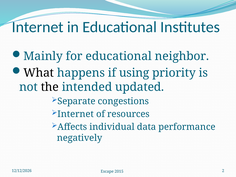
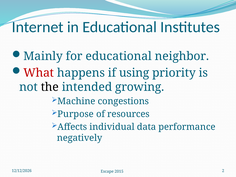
What colour: black -> red
updated: updated -> growing
Separate: Separate -> Machine
Internet at (76, 114): Internet -> Purpose
